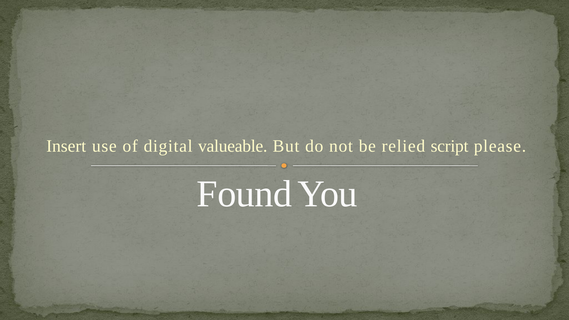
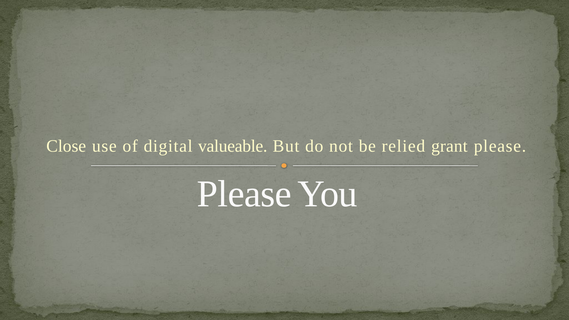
Insert: Insert -> Close
script: script -> grant
Found at (244, 194): Found -> Please
